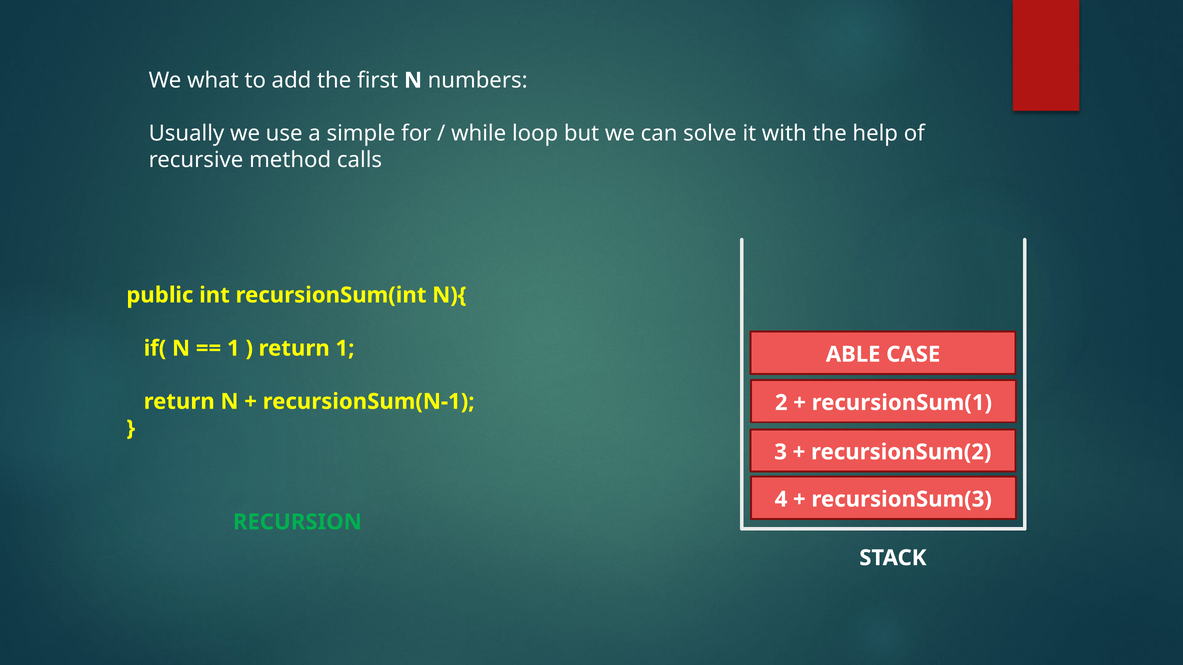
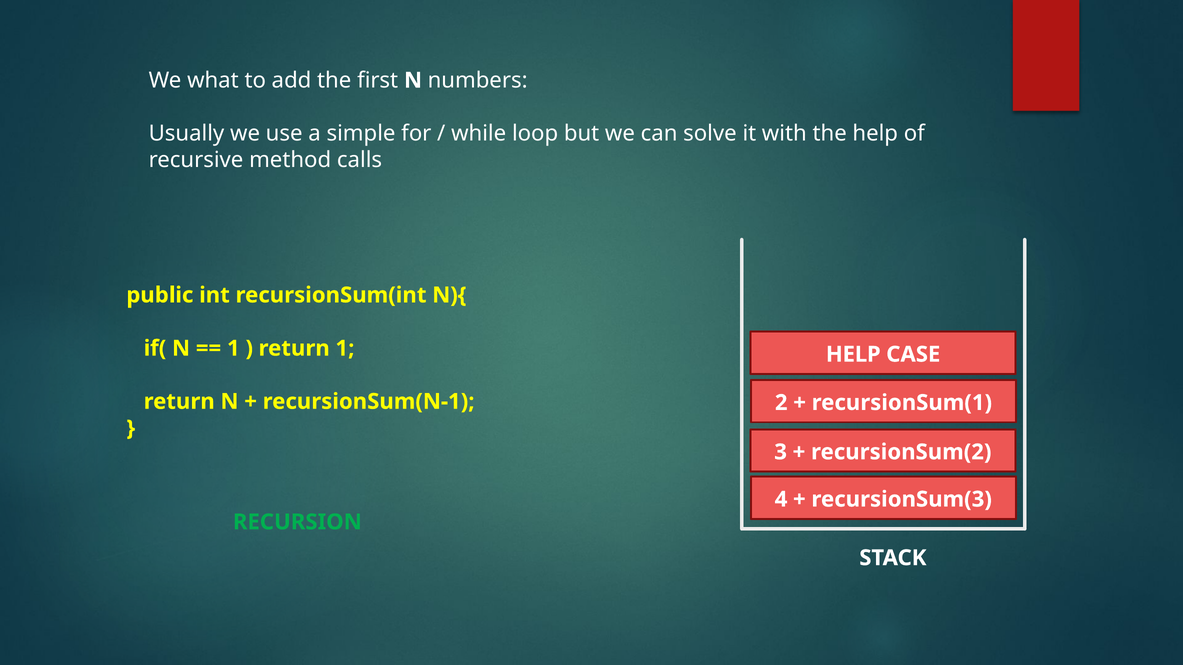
ABLE at (853, 355): ABLE -> HELP
